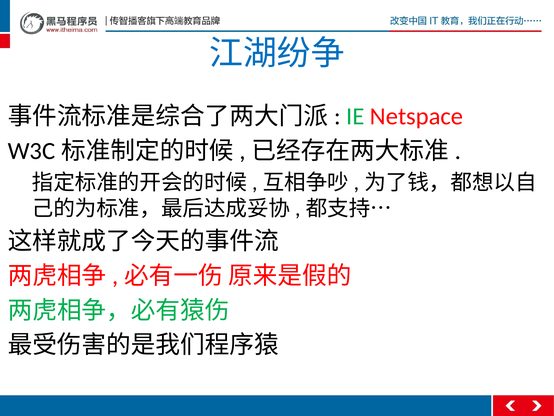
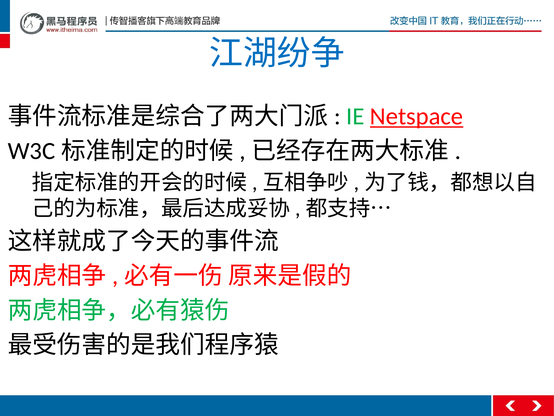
Netspace underline: none -> present
